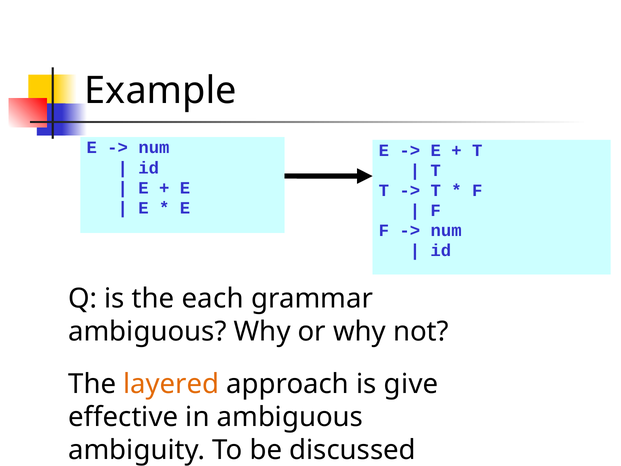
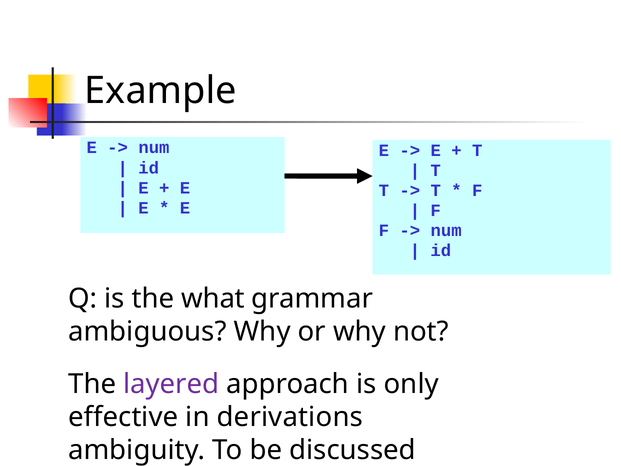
each: each -> what
layered colour: orange -> purple
give: give -> only
in ambiguous: ambiguous -> derivations
